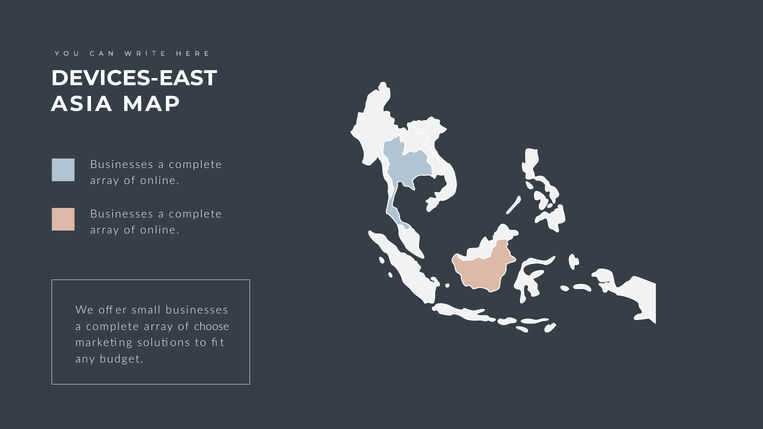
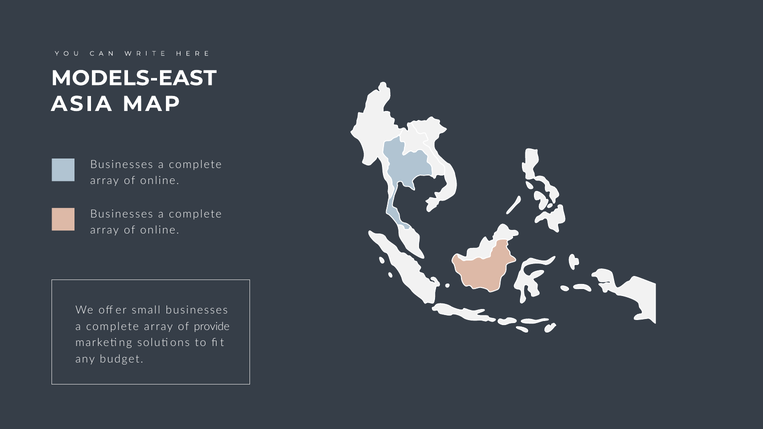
DEVICES-EAST: DEVICES-EAST -> MODELS-EAST
choose: choose -> provide
